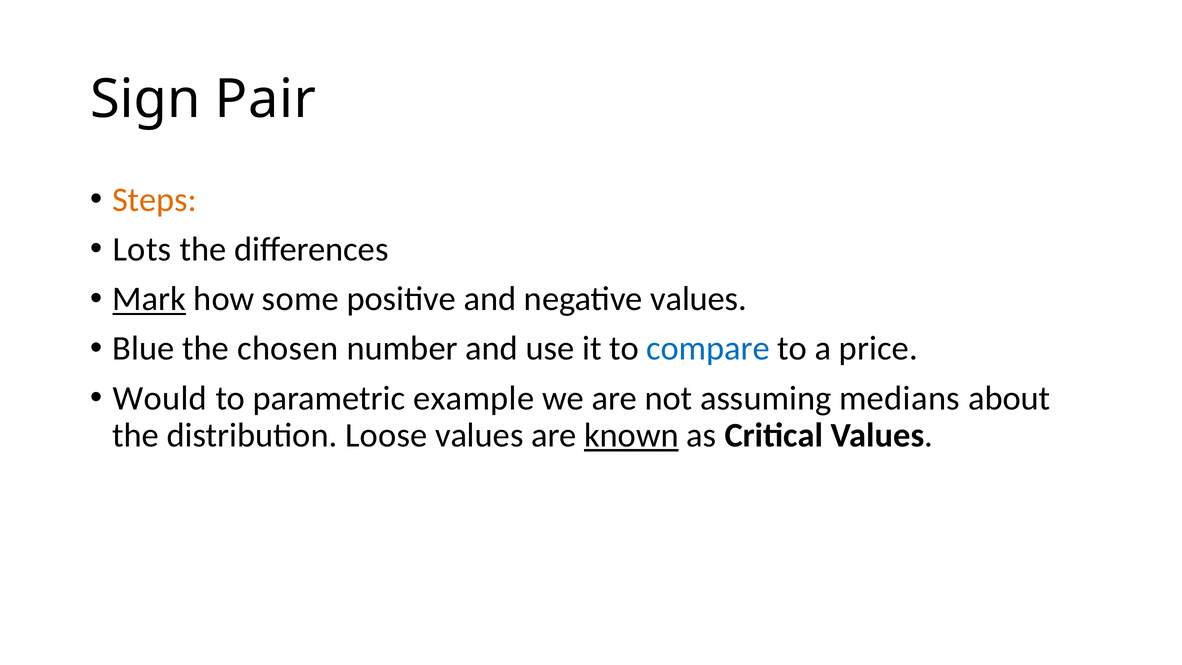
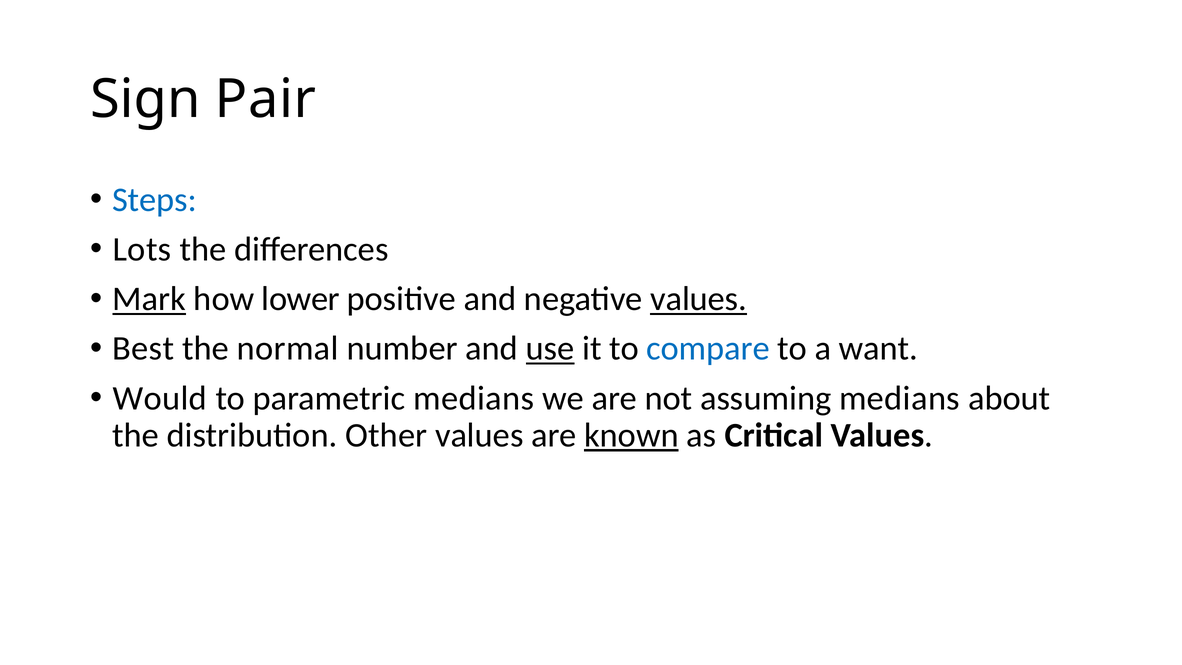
Steps colour: orange -> blue
some: some -> lower
values at (699, 299) underline: none -> present
Blue: Blue -> Best
chosen: chosen -> normal
use underline: none -> present
price: price -> want
parametric example: example -> medians
Loose: Loose -> Other
